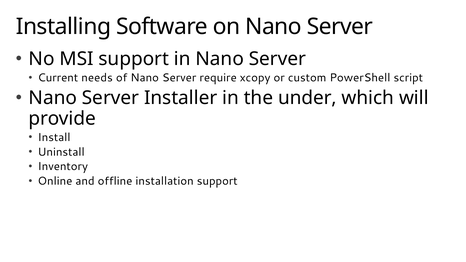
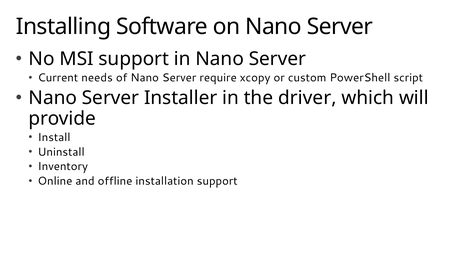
under: under -> driver
